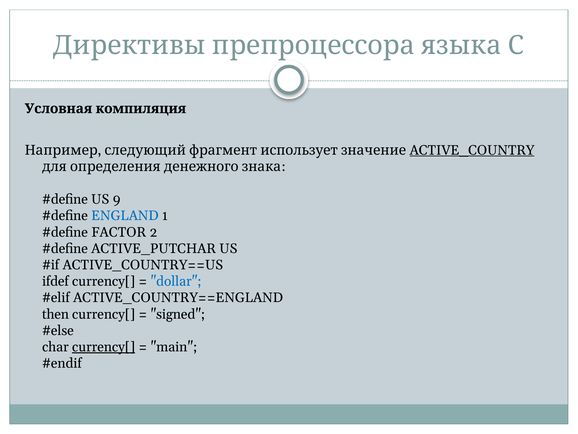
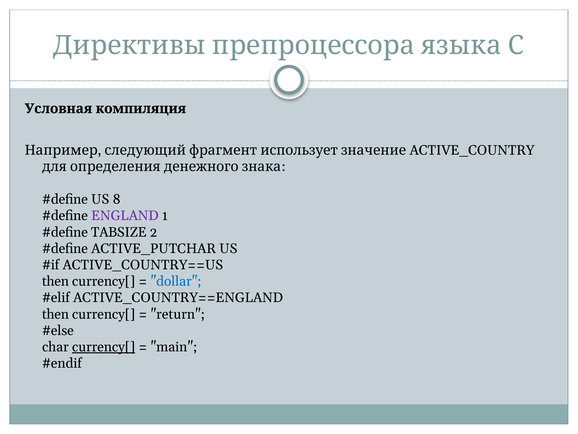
ACTIVE_COUNTRY underline: present -> none
9: 9 -> 8
ENGLAND colour: blue -> purple
FACTOR: FACTOR -> TABSIZE
ifdef at (55, 281): ifdef -> then
signed: signed -> return
